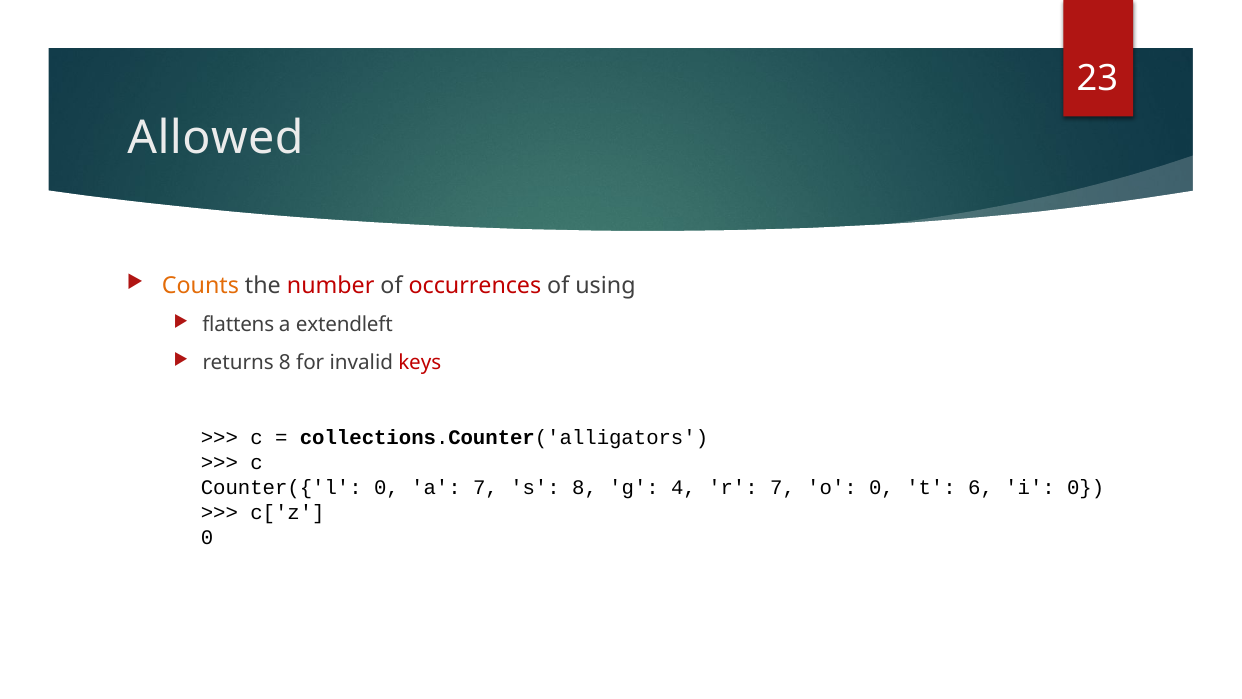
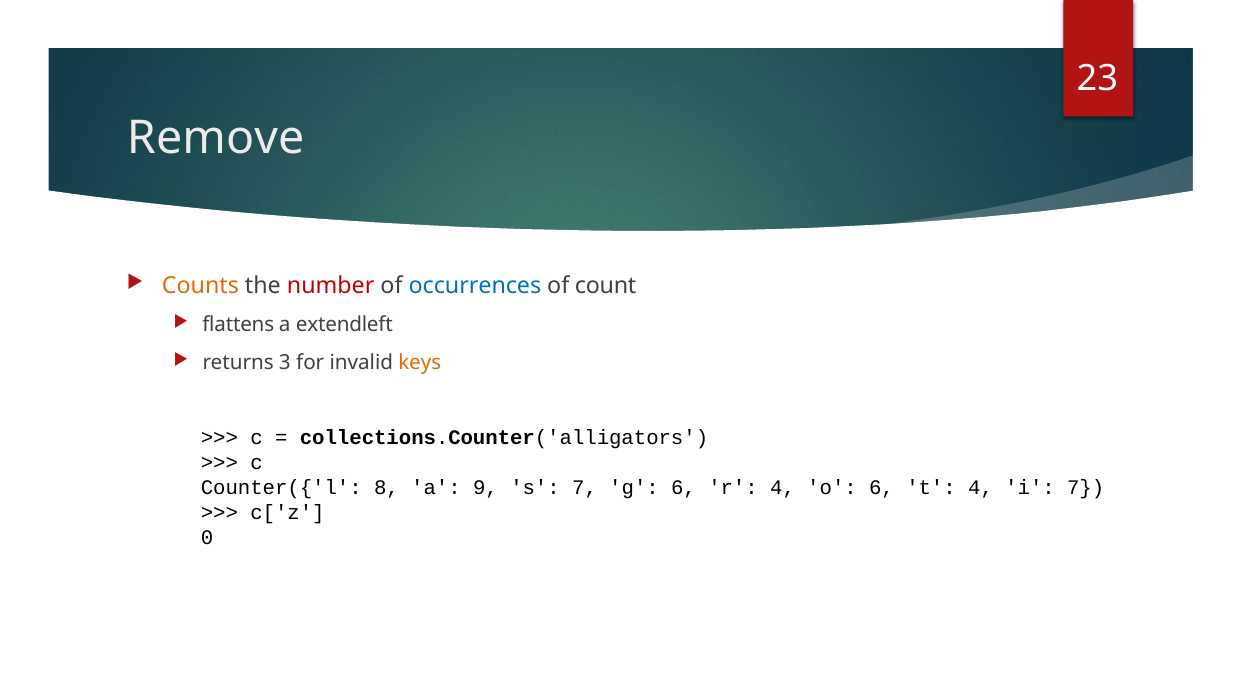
Allowed: Allowed -> Remove
occurrences colour: red -> blue
using: using -> count
returns 8: 8 -> 3
keys colour: red -> orange
Counter({'l 0: 0 -> 8
a 7: 7 -> 9
s 8: 8 -> 7
g 4: 4 -> 6
r 7: 7 -> 4
o 0: 0 -> 6
t 6: 6 -> 4
i 0: 0 -> 7
